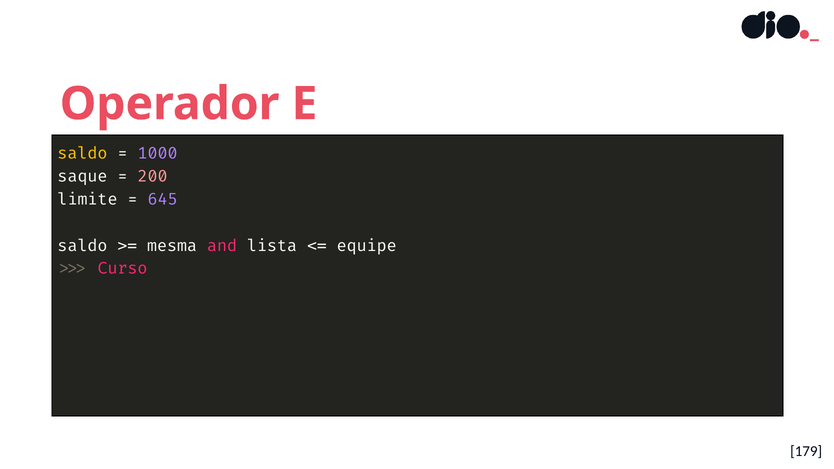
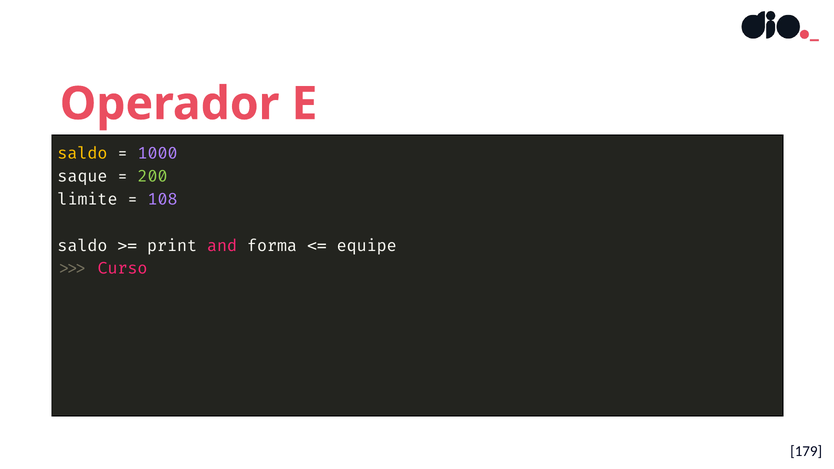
200 colour: pink -> light green
645: 645 -> 108
mesma: mesma -> print
lista: lista -> forma
